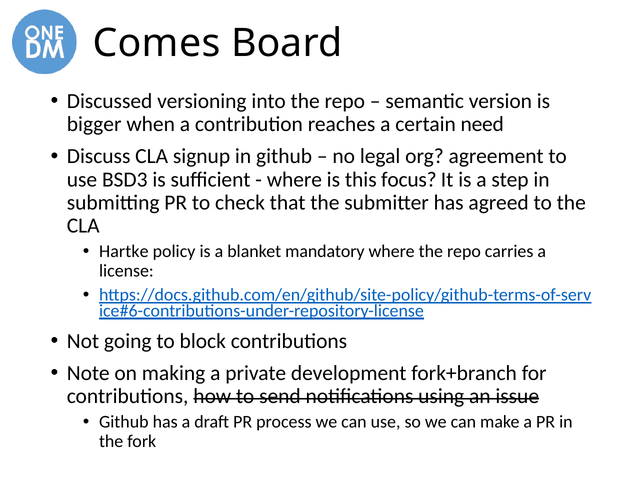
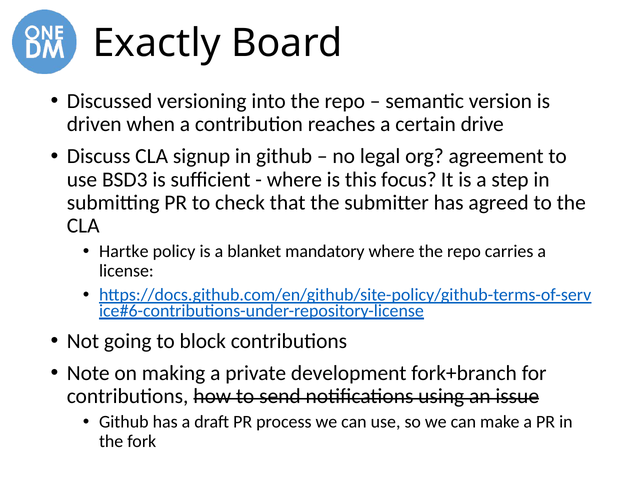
Comes: Comes -> Exactly
bigger: bigger -> driven
need: need -> drive
